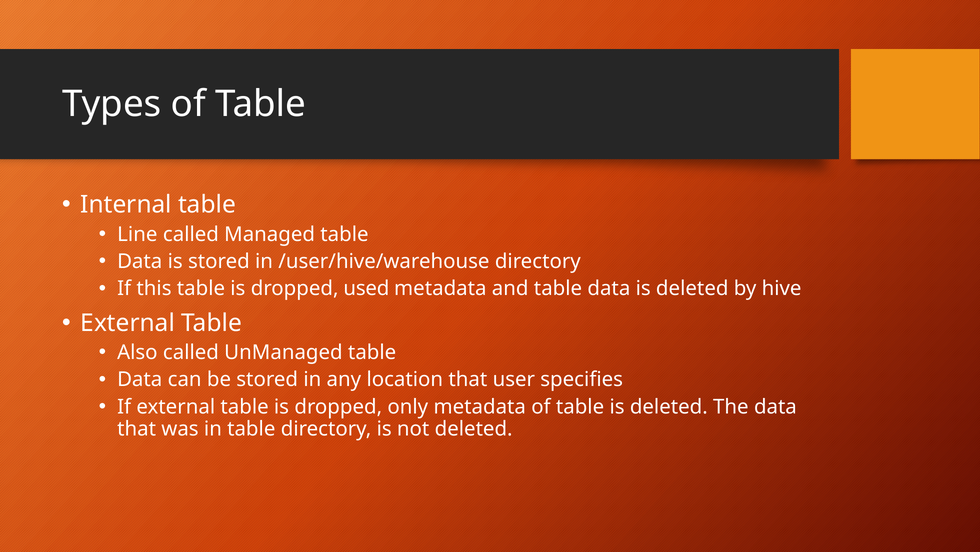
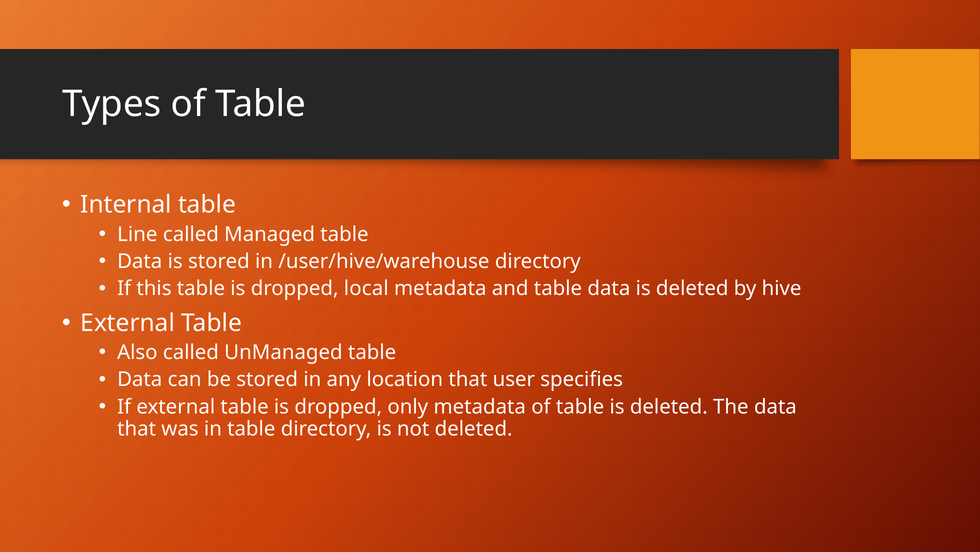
used: used -> local
